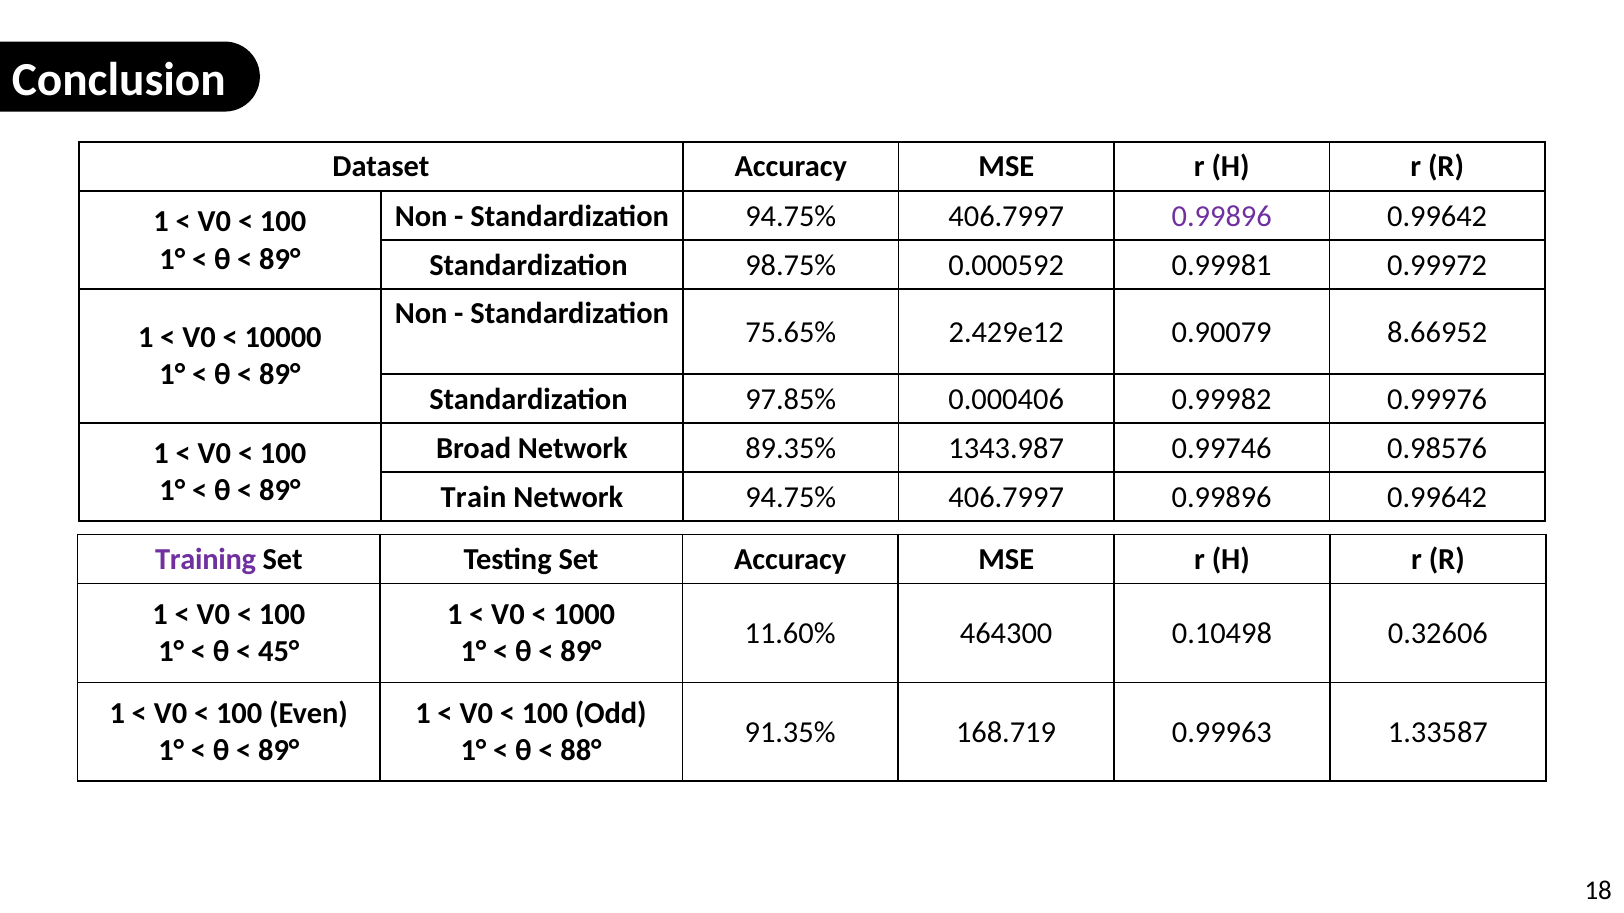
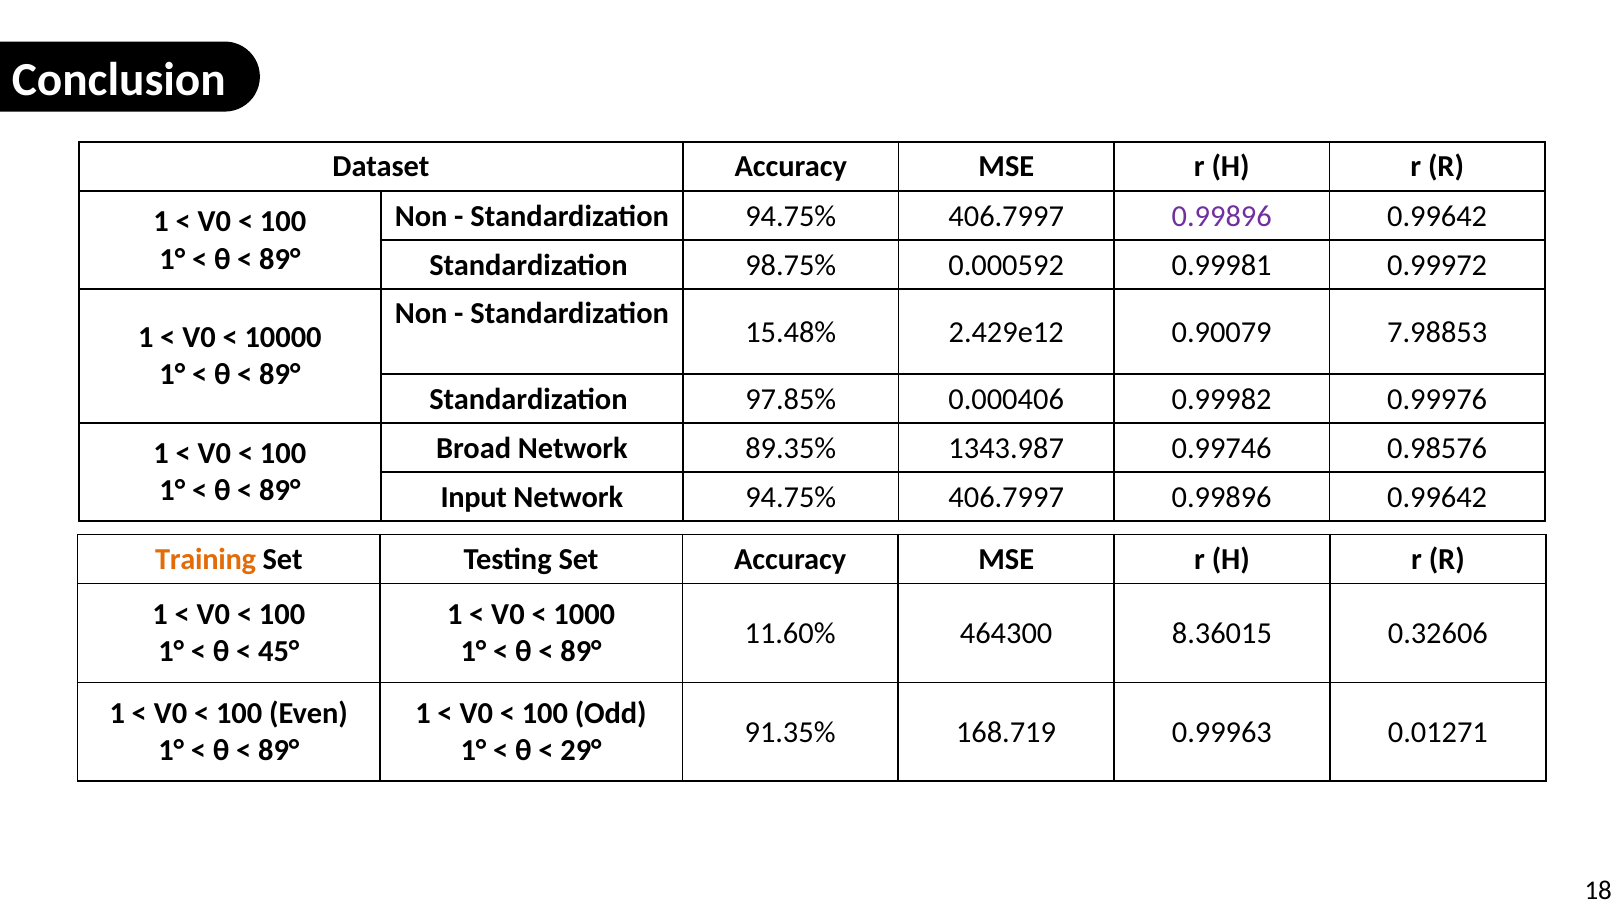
75.65%: 75.65% -> 15.48%
8.66952: 8.66952 -> 7.98853
Train: Train -> Input
Training colour: purple -> orange
0.10498: 0.10498 -> 8.36015
1.33587: 1.33587 -> 0.01271
88°: 88° -> 29°
